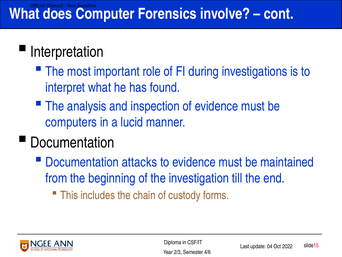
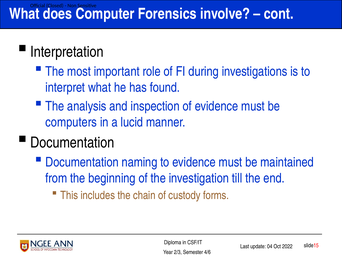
attacks: attacks -> naming
